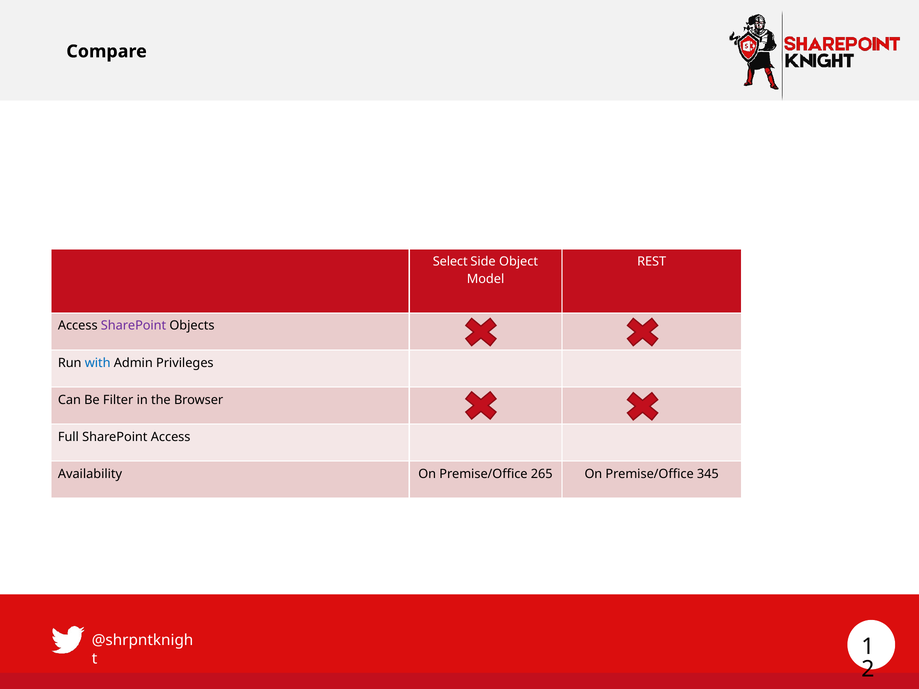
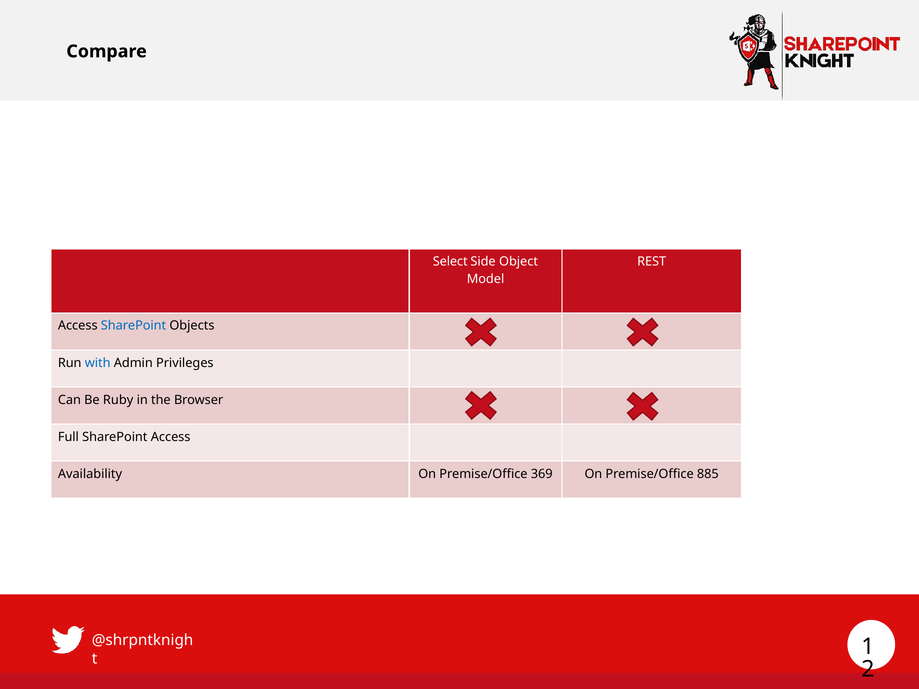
SharePoint at (134, 326) colour: purple -> blue
Filter: Filter -> Ruby
265: 265 -> 369
345: 345 -> 885
